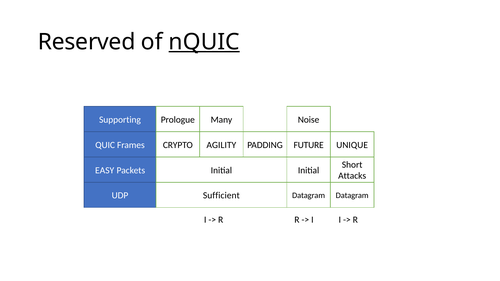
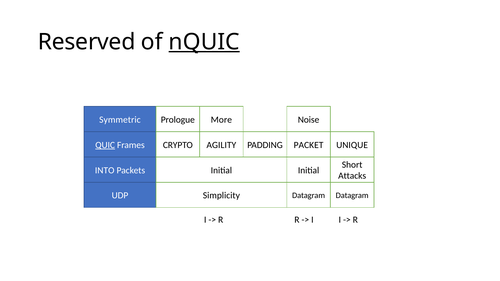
Supporting: Supporting -> Symmetric
Many: Many -> More
QUIC underline: none -> present
FUTURE: FUTURE -> PACKET
EASY: EASY -> INTO
Sufficient: Sufficient -> Simplicity
